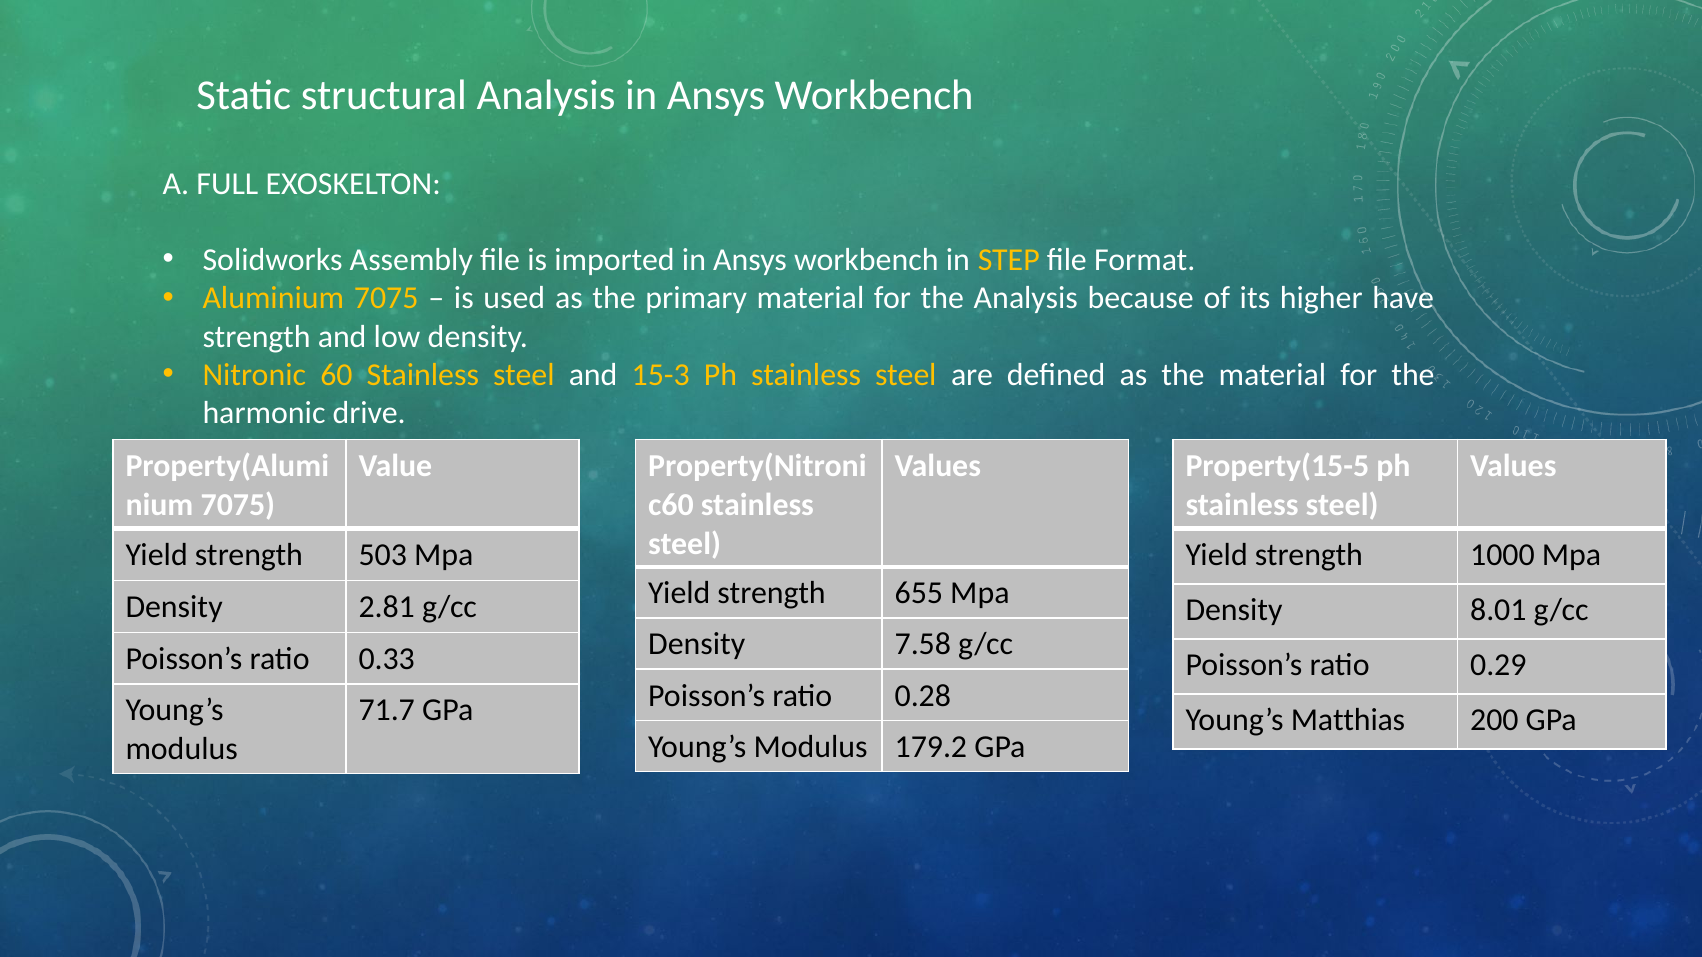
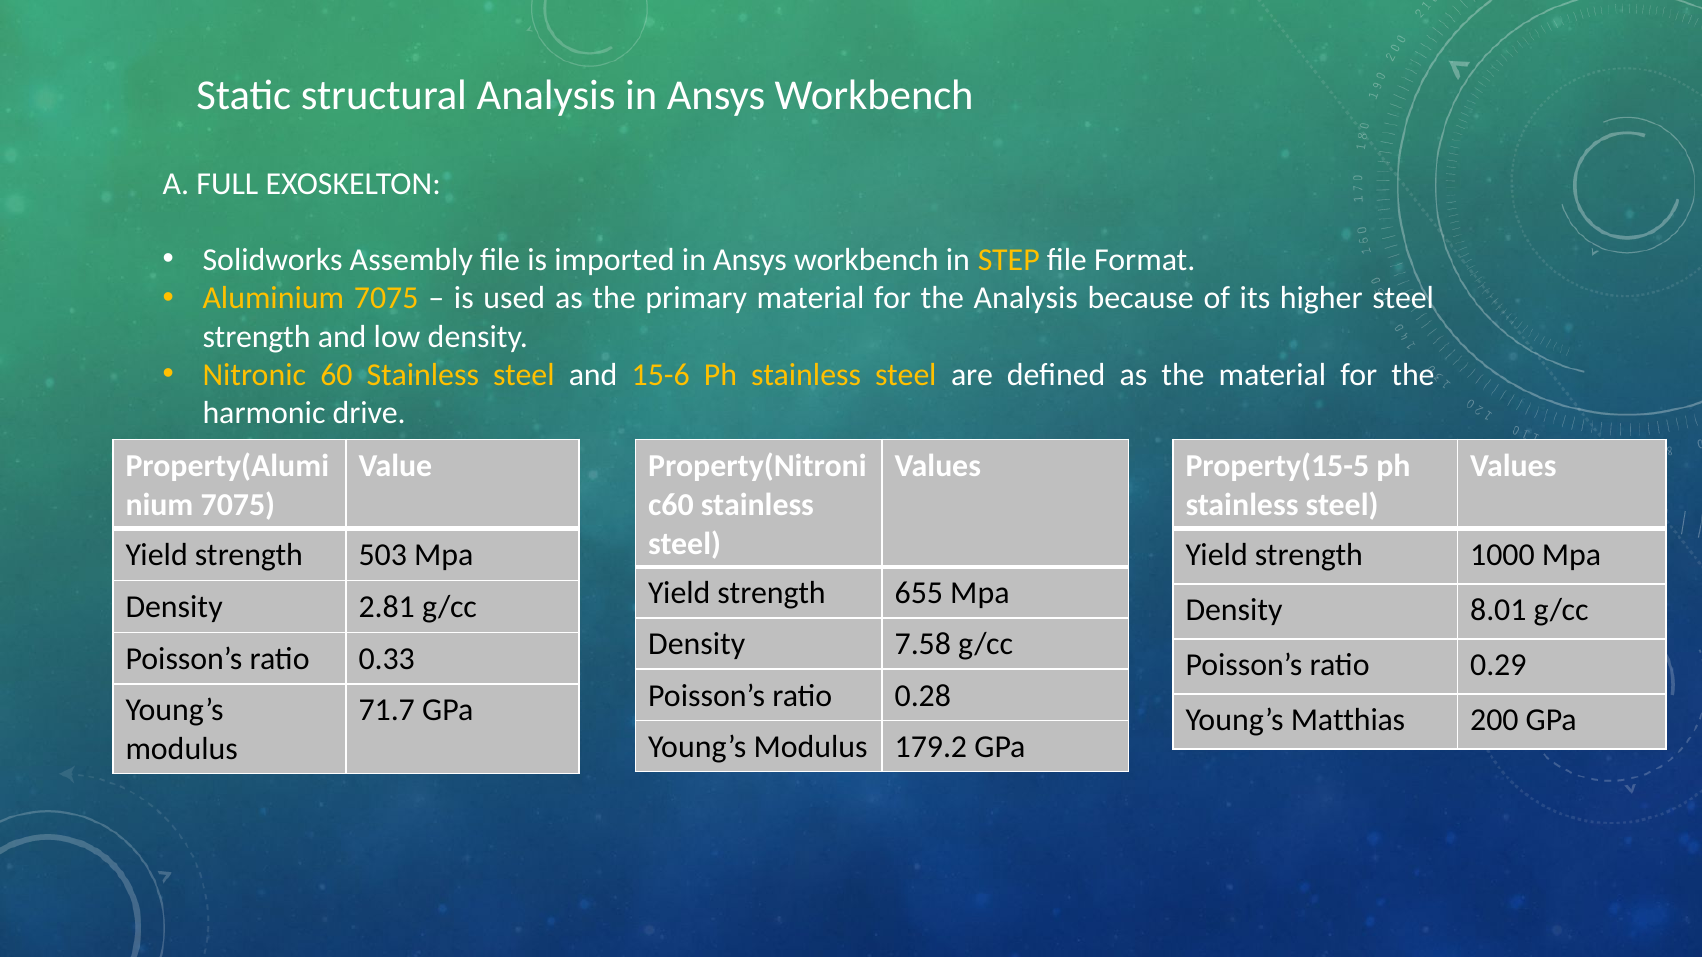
higher have: have -> steel
15-3: 15-3 -> 15-6
